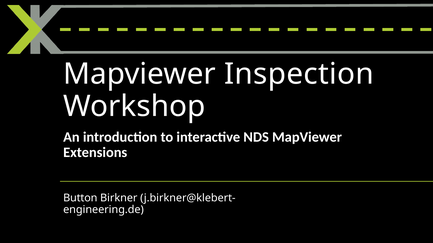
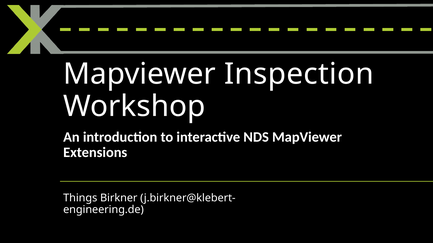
Button: Button -> Things
